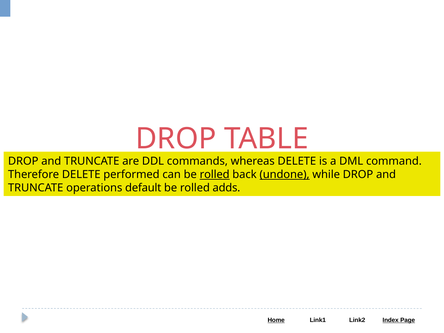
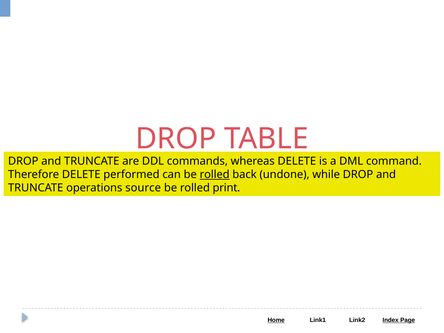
undone underline: present -> none
default: default -> source
adds: adds -> print
